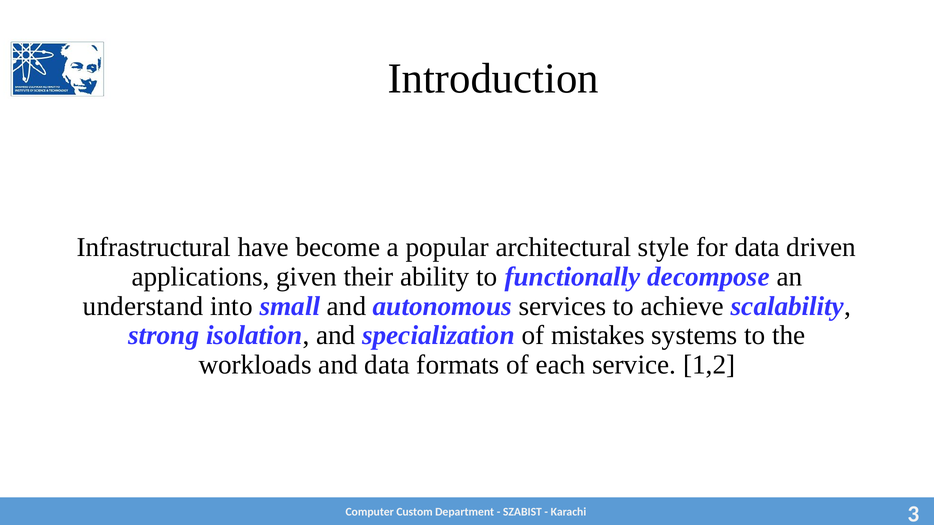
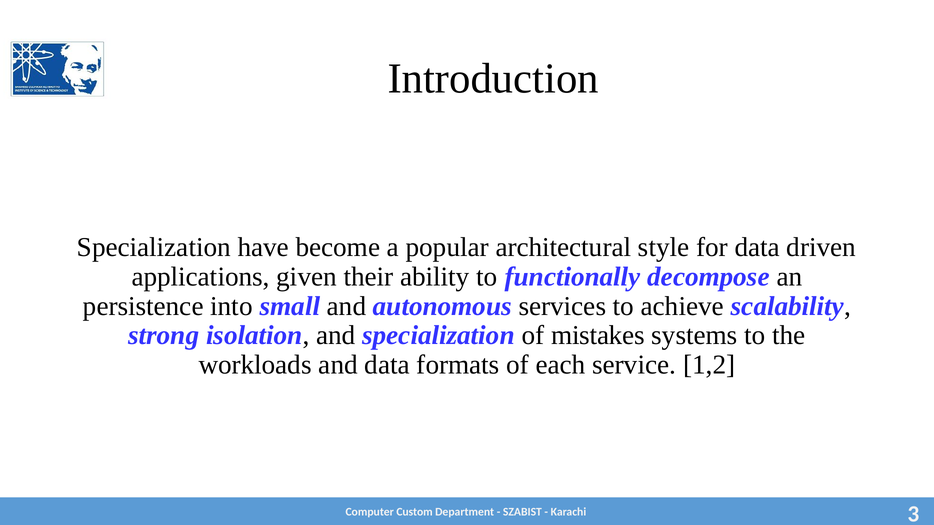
Infrastructural at (154, 248): Infrastructural -> Specialization
understand: understand -> persistence
